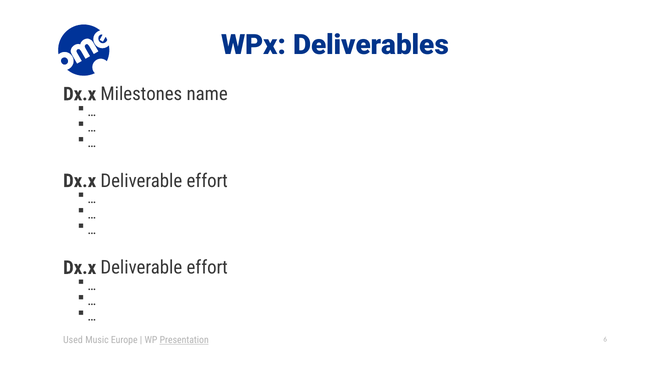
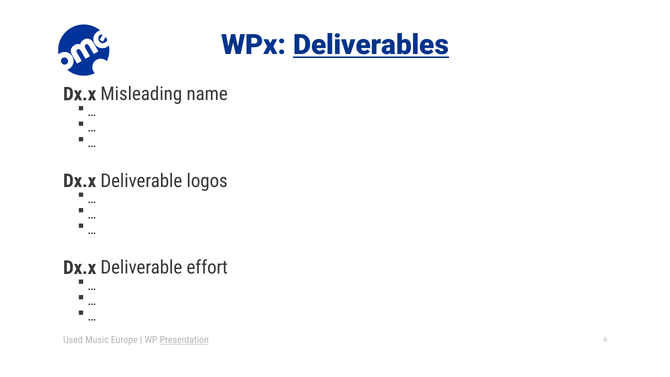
Deliverables underline: none -> present
Milestones: Milestones -> Misleading
effort at (207, 181): effort -> logos
